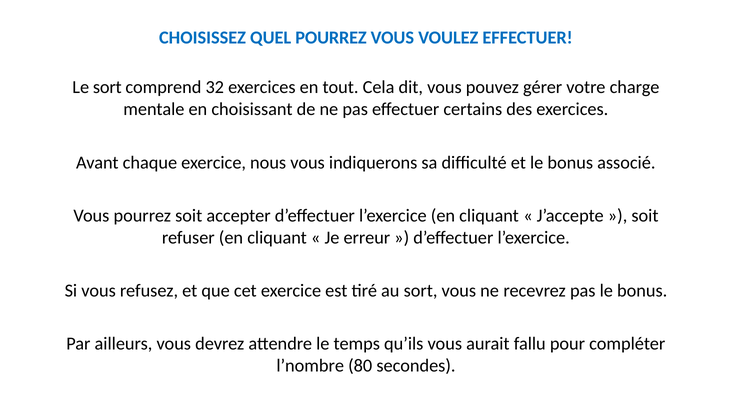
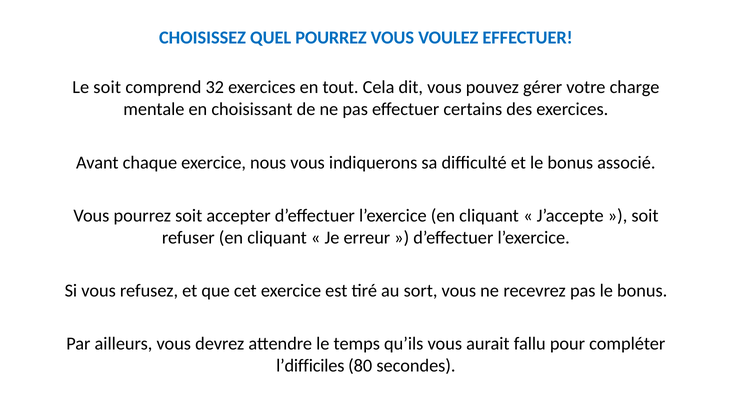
Le sort: sort -> soit
l’nombre: l’nombre -> l’difficiles
